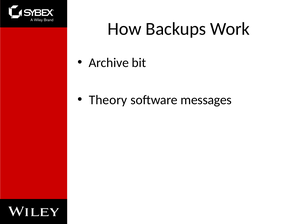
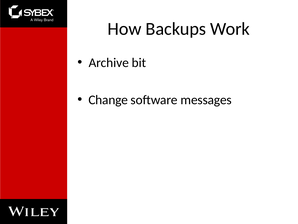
Theory: Theory -> Change
